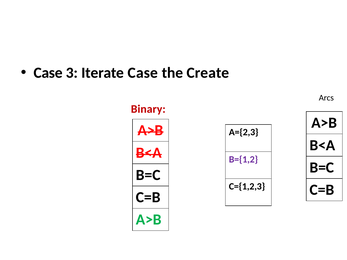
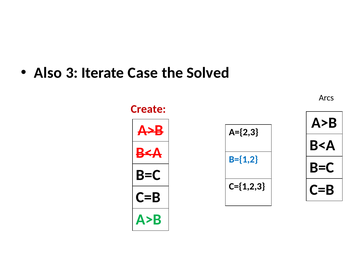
Case at (48, 73): Case -> Also
Create: Create -> Solved
Binary: Binary -> Create
B={1,2 colour: purple -> blue
